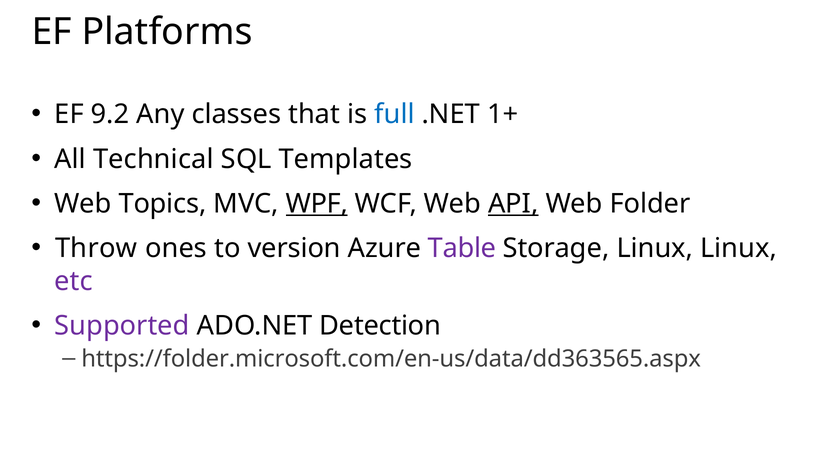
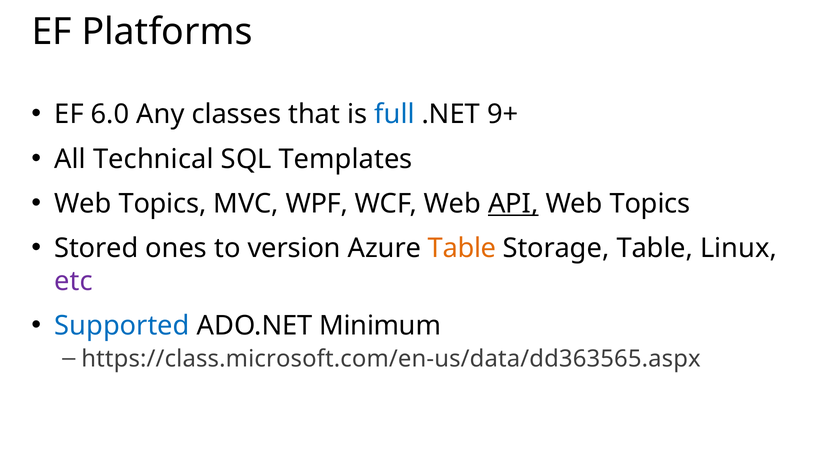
9.2: 9.2 -> 6.0
1+: 1+ -> 9+
WPF underline: present -> none
Folder at (650, 204): Folder -> Topics
Throw: Throw -> Stored
Table at (462, 248) colour: purple -> orange
Storage Linux: Linux -> Table
Supported colour: purple -> blue
Detection: Detection -> Minimum
https://folder.microsoft.com/en-us/data/dd363565.aspx: https://folder.microsoft.com/en-us/data/dd363565.aspx -> https://class.microsoft.com/en-us/data/dd363565.aspx
